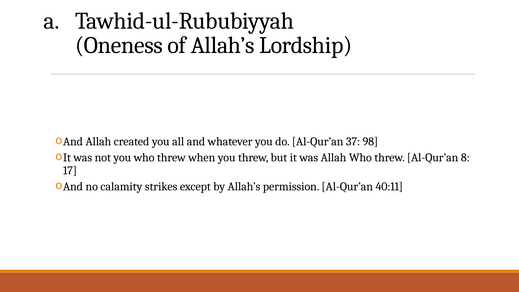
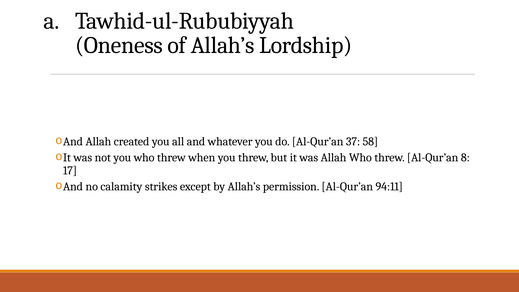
98: 98 -> 58
40:11: 40:11 -> 94:11
